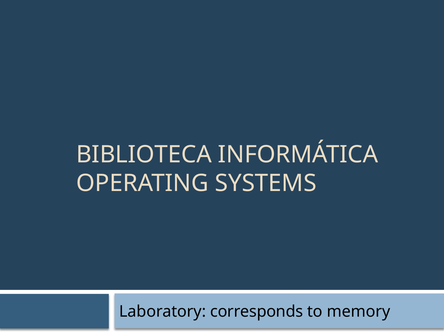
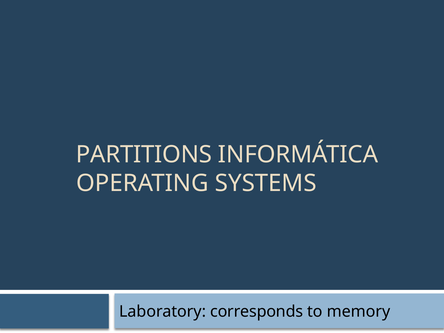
BIBLIOTECA: BIBLIOTECA -> PARTITIONS
